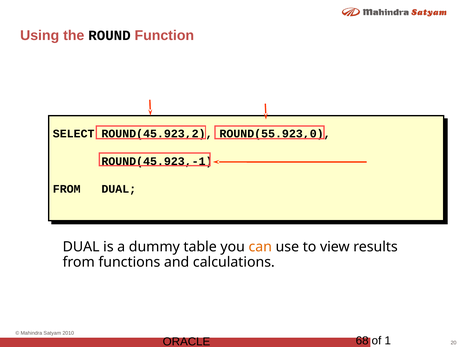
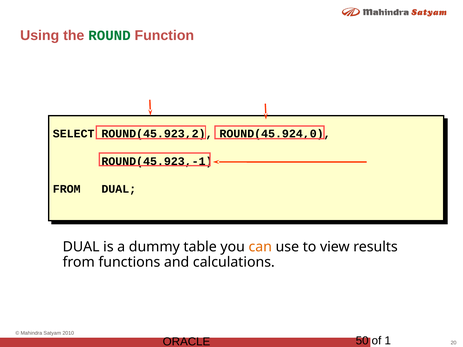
ROUND colour: black -> green
ROUND(55.923,0: ROUND(55.923,0 -> ROUND(45.924,0
68: 68 -> 50
